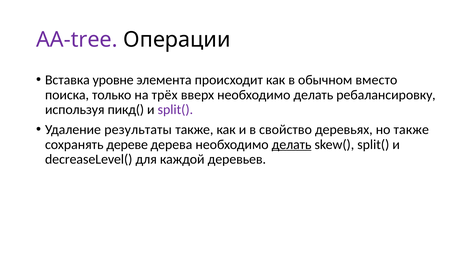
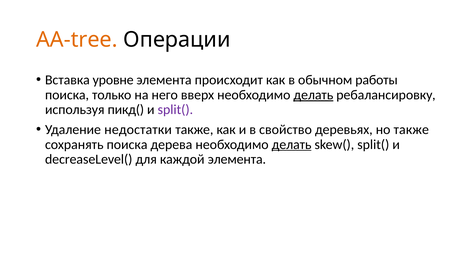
AA-tree colour: purple -> orange
вместо: вместо -> работы
трёх: трёх -> него
делать at (313, 95) underline: none -> present
результаты: результаты -> недостатки
сохранять дереве: дереве -> поиска
каждой деревьев: деревьев -> элемента
